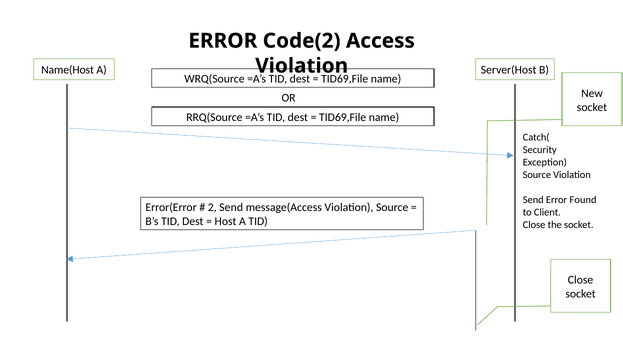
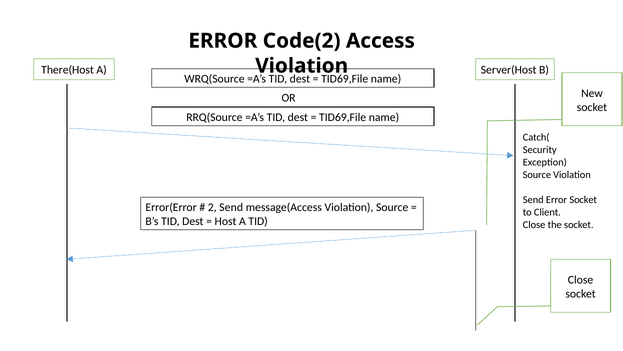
Name(Host: Name(Host -> There(Host
Error Found: Found -> Socket
